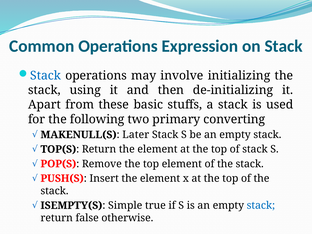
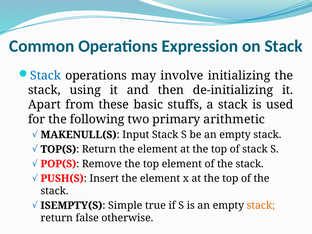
converting: converting -> arithmetic
Later: Later -> Input
stack at (261, 205) colour: blue -> orange
